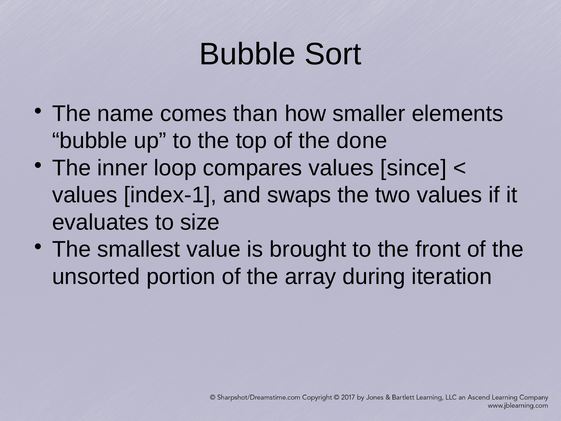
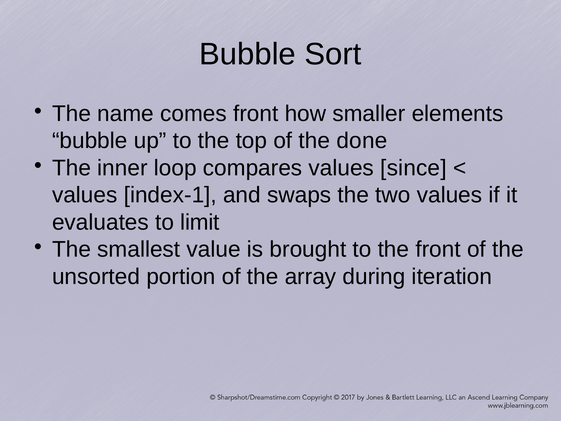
comes than: than -> front
size: size -> limit
